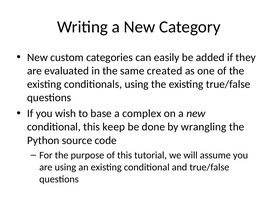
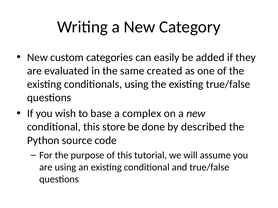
keep: keep -> store
wrangling: wrangling -> described
